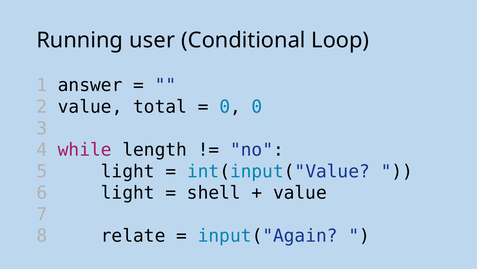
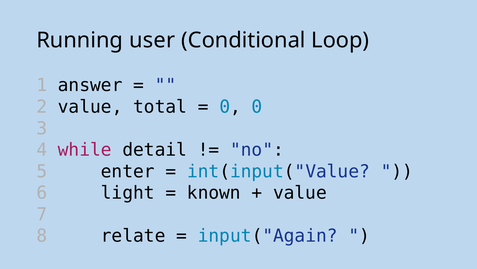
length: length -> detail
5 light: light -> enter
shell: shell -> known
